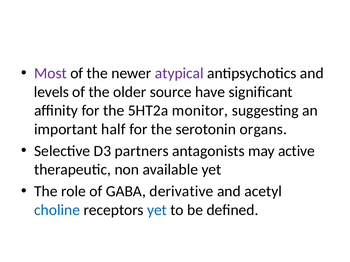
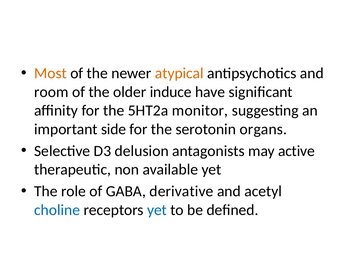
Most colour: purple -> orange
atypical colour: purple -> orange
levels: levels -> room
source: source -> induce
half: half -> side
partners: partners -> delusion
